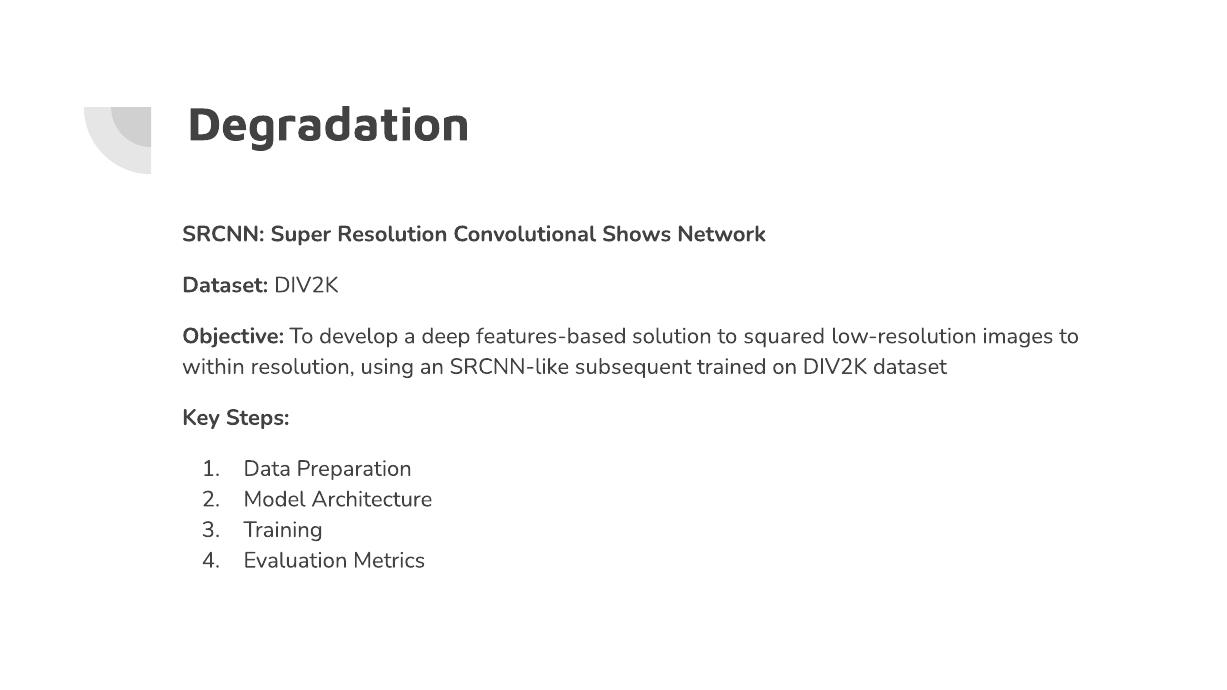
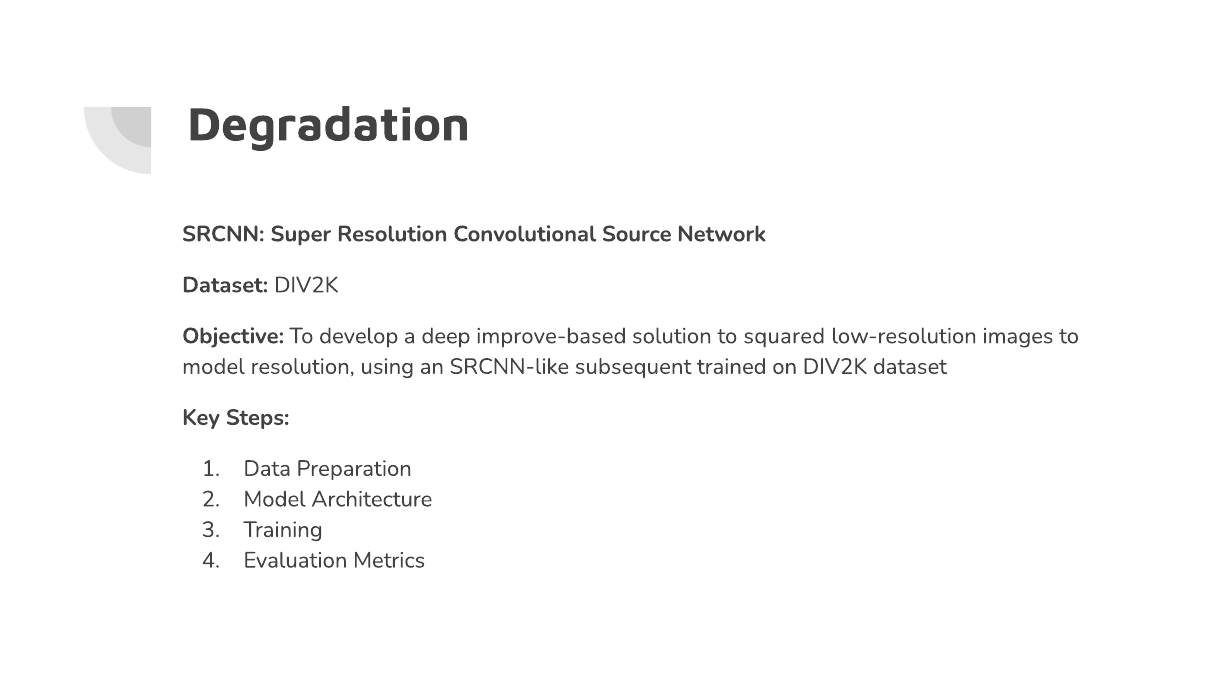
Shows: Shows -> Source
features-based: features-based -> improve-based
within at (213, 367): within -> model
